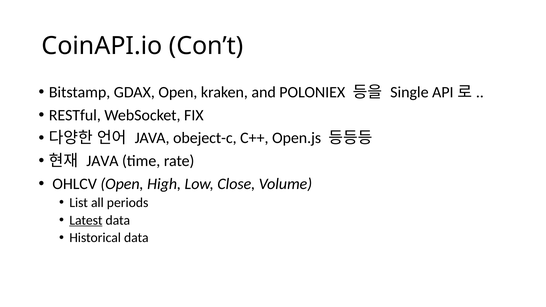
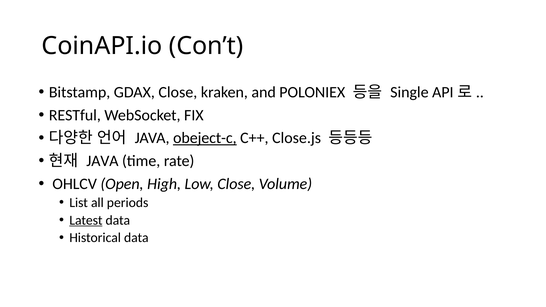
GDAX Open: Open -> Close
obeject-c underline: none -> present
Open.js: Open.js -> Close.js
